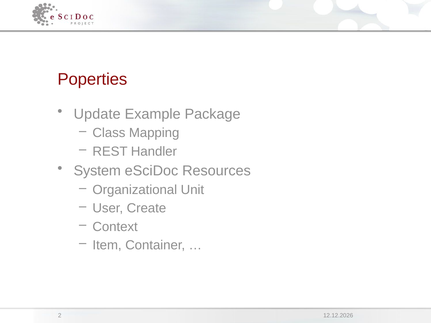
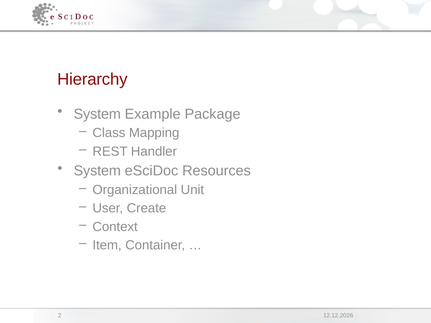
Poperties: Poperties -> Hierarchy
Update at (97, 114): Update -> System
